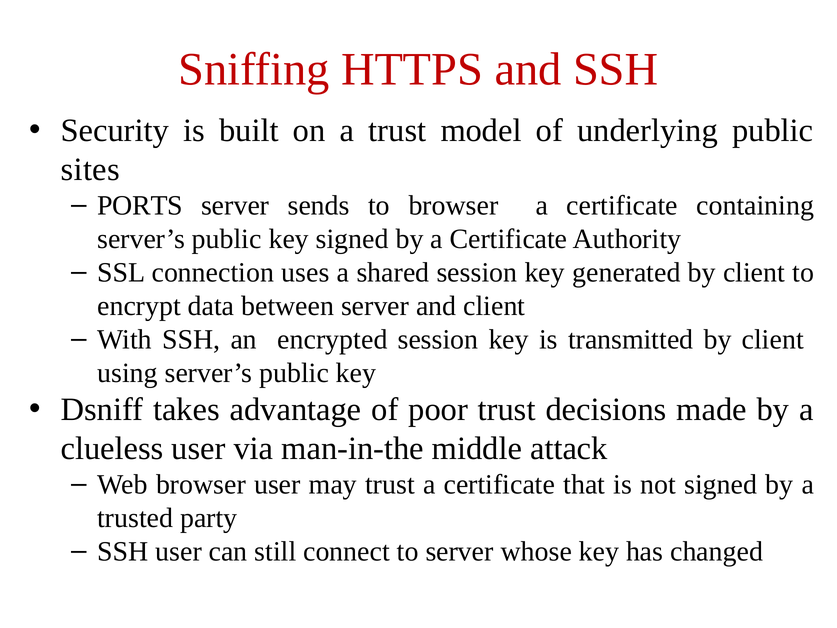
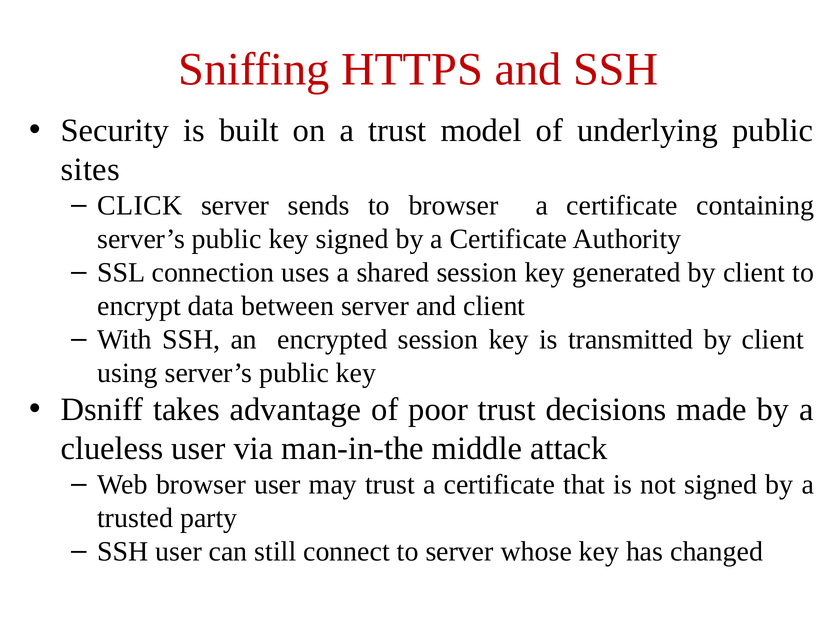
PORTS: PORTS -> CLICK
